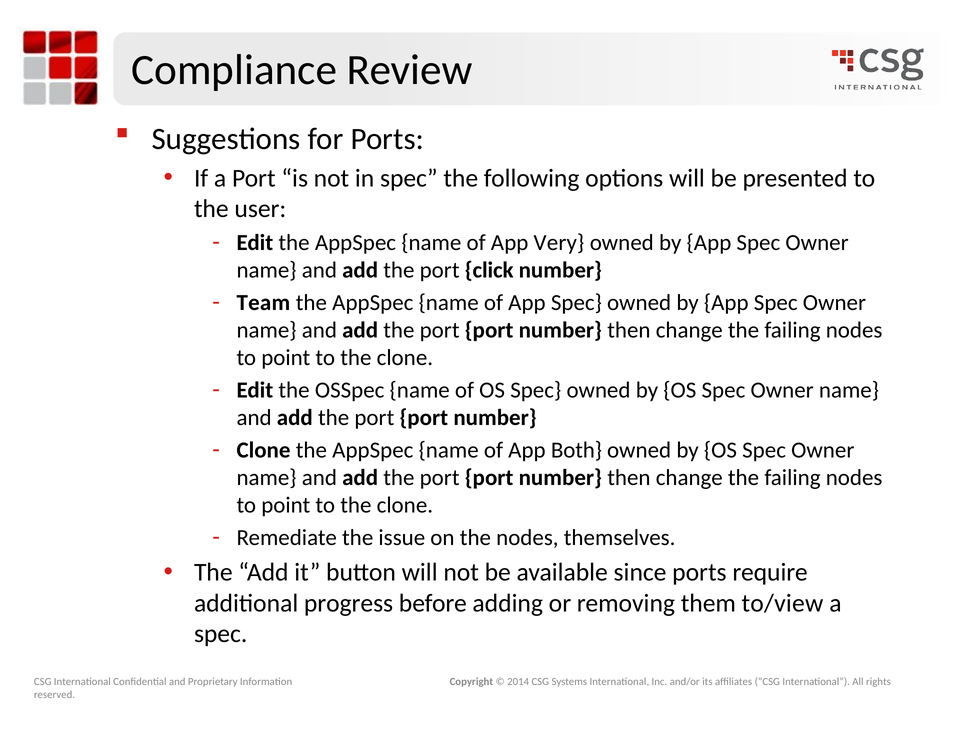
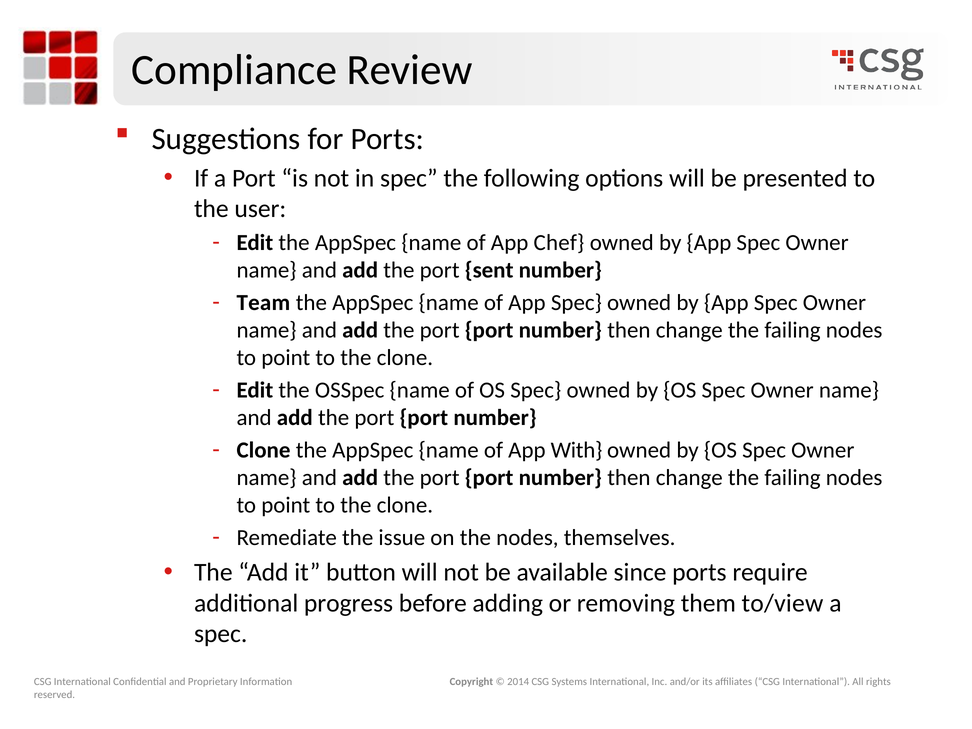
Very: Very -> Chef
click: click -> sent
Both: Both -> With
